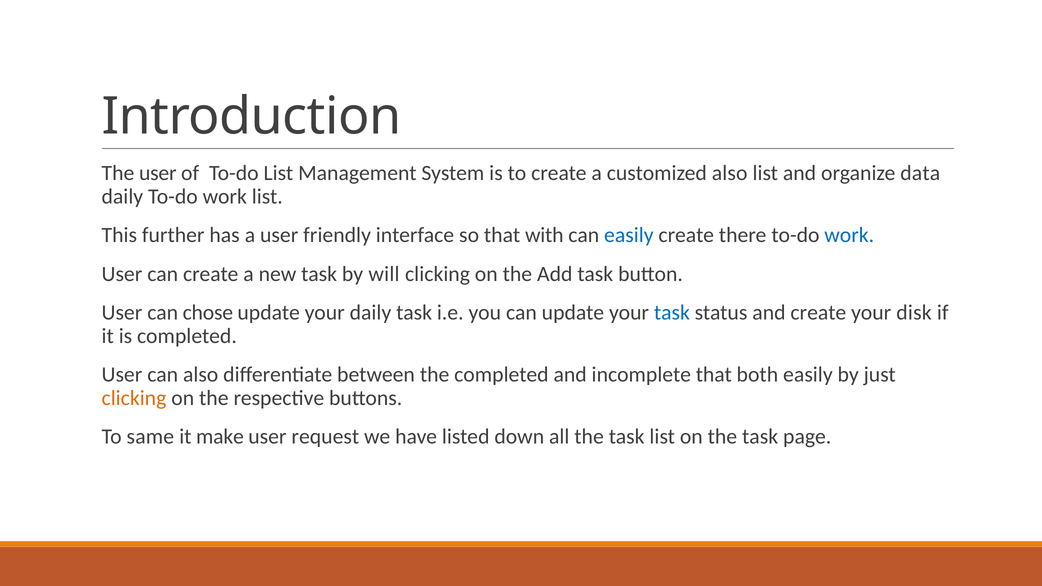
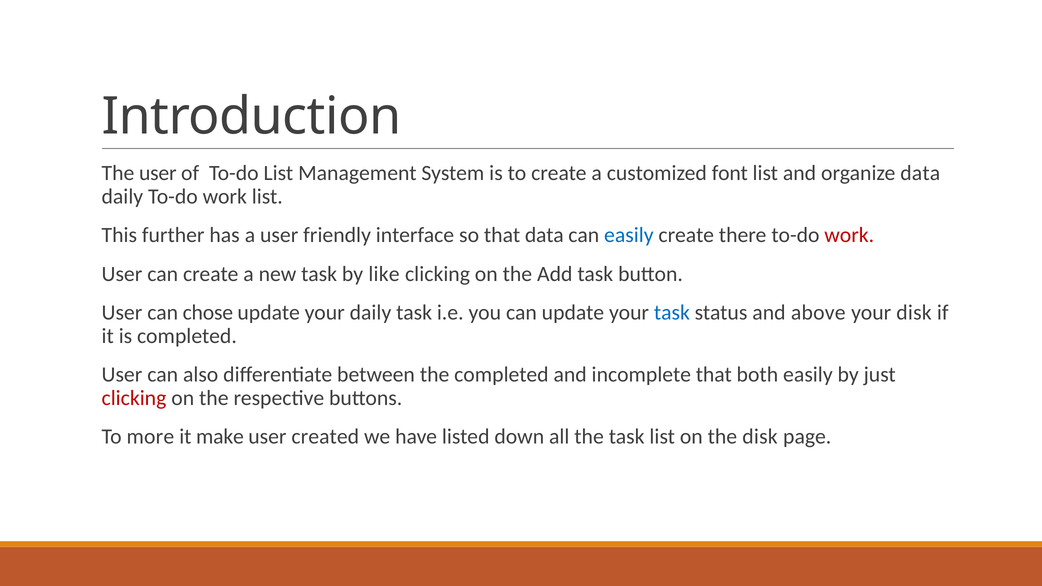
customized also: also -> font
that with: with -> data
work at (849, 235) colour: blue -> red
will: will -> like
and create: create -> above
clicking at (134, 398) colour: orange -> red
same: same -> more
request: request -> created
on the task: task -> disk
